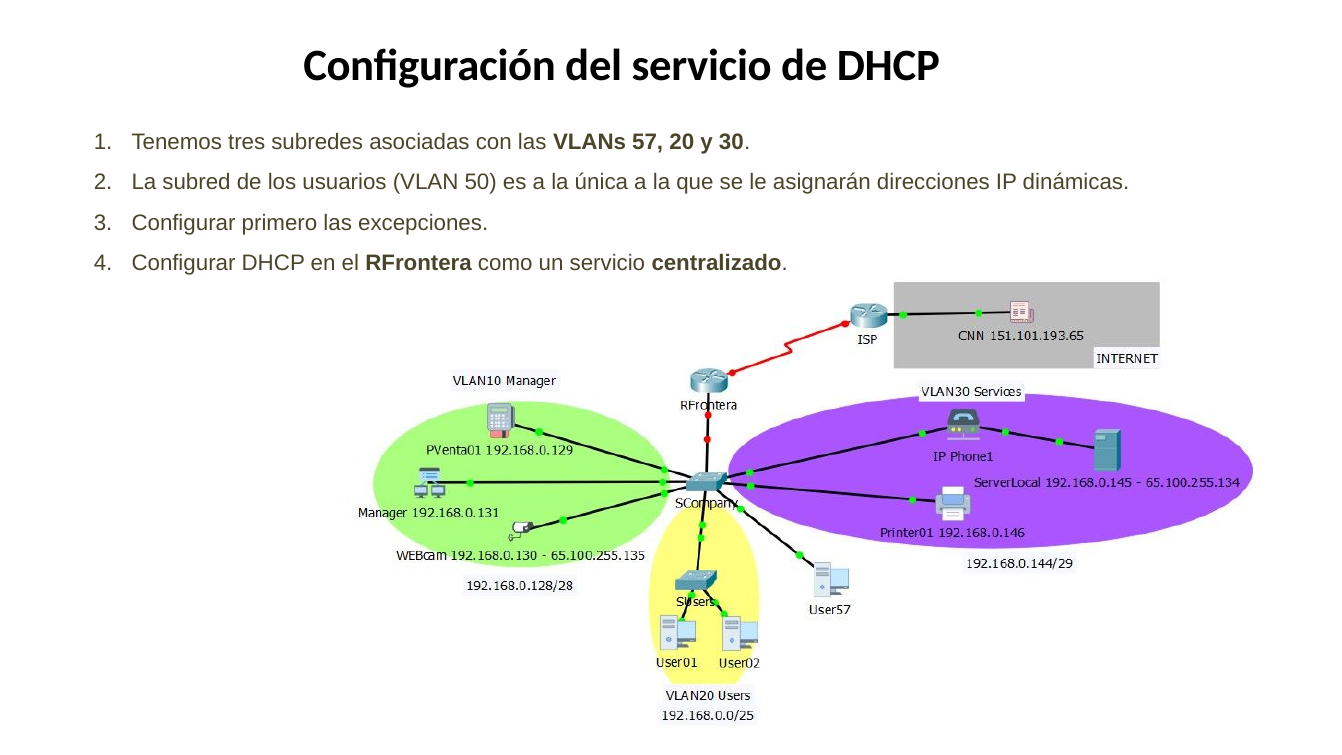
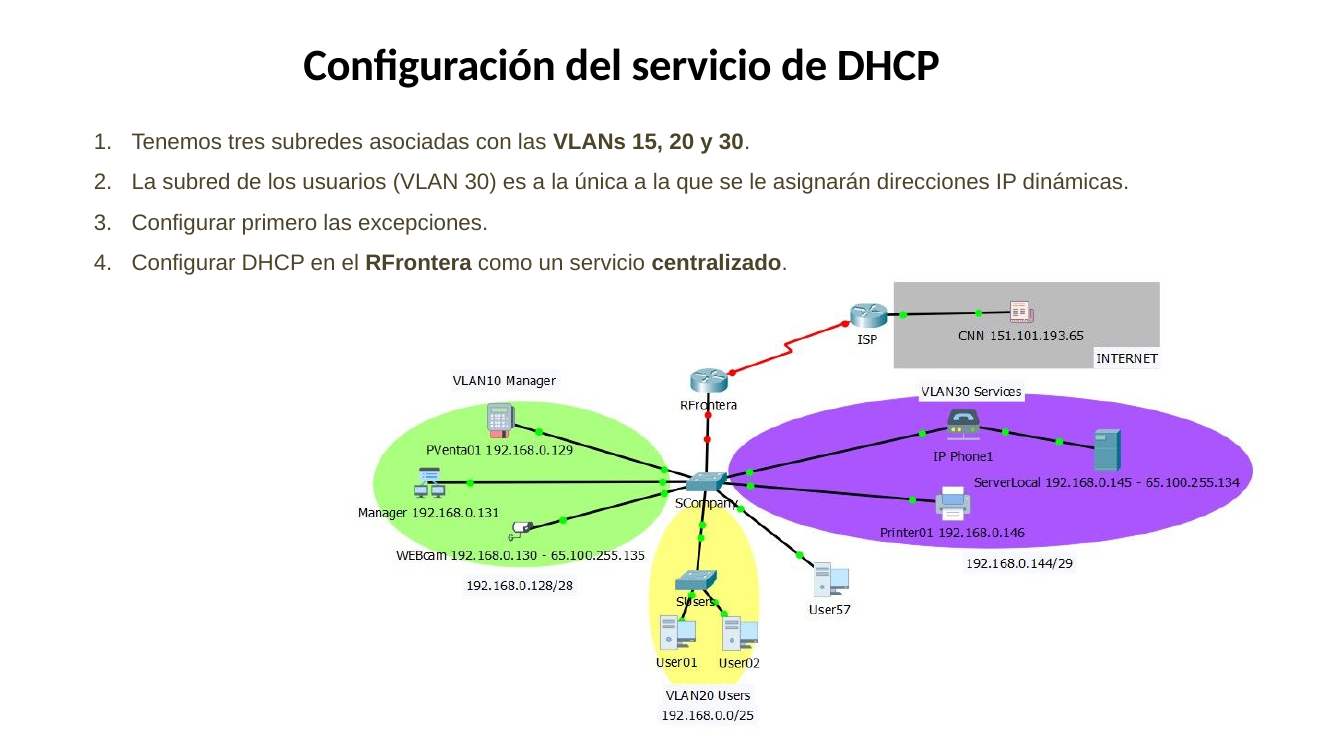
57: 57 -> 15
VLAN 50: 50 -> 30
